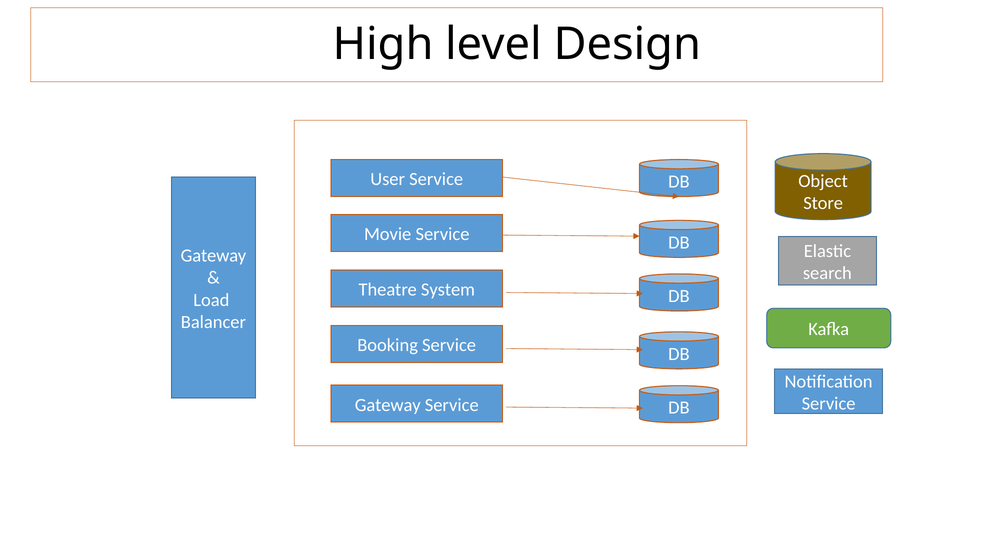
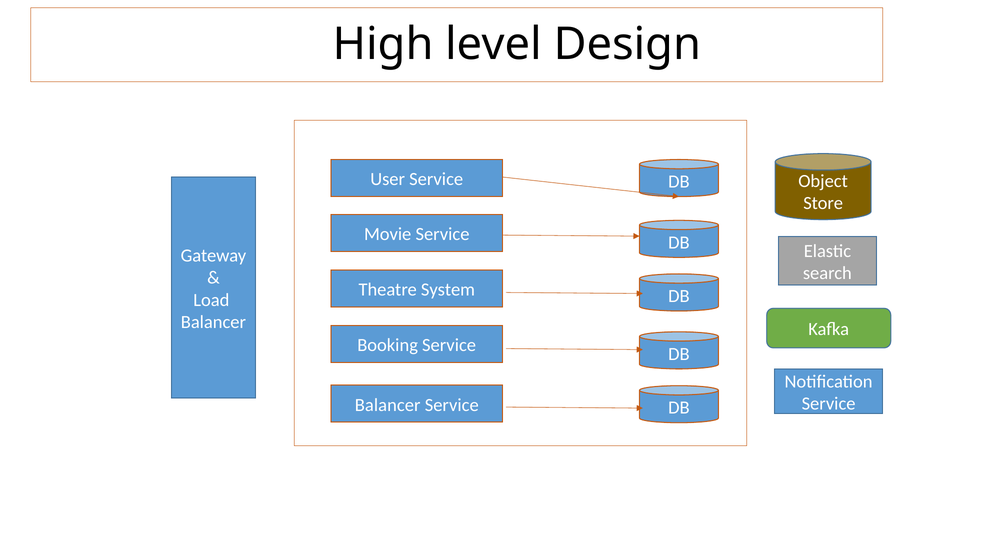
Gateway at (388, 405): Gateway -> Balancer
